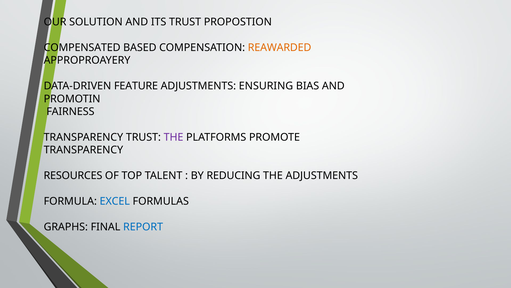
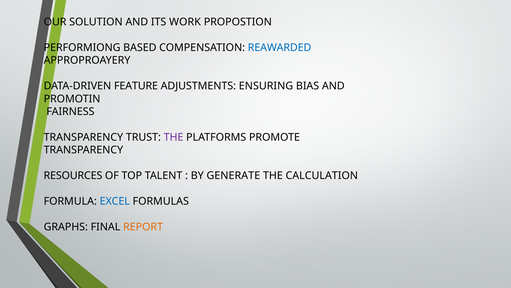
ITS TRUST: TRUST -> WORK
COMPENSATED: COMPENSATED -> PERFORMIONG
REAWARDED colour: orange -> blue
REDUCING: REDUCING -> GENERATE
THE ADJUSTMENTS: ADJUSTMENTS -> CALCULATION
REPORT colour: blue -> orange
